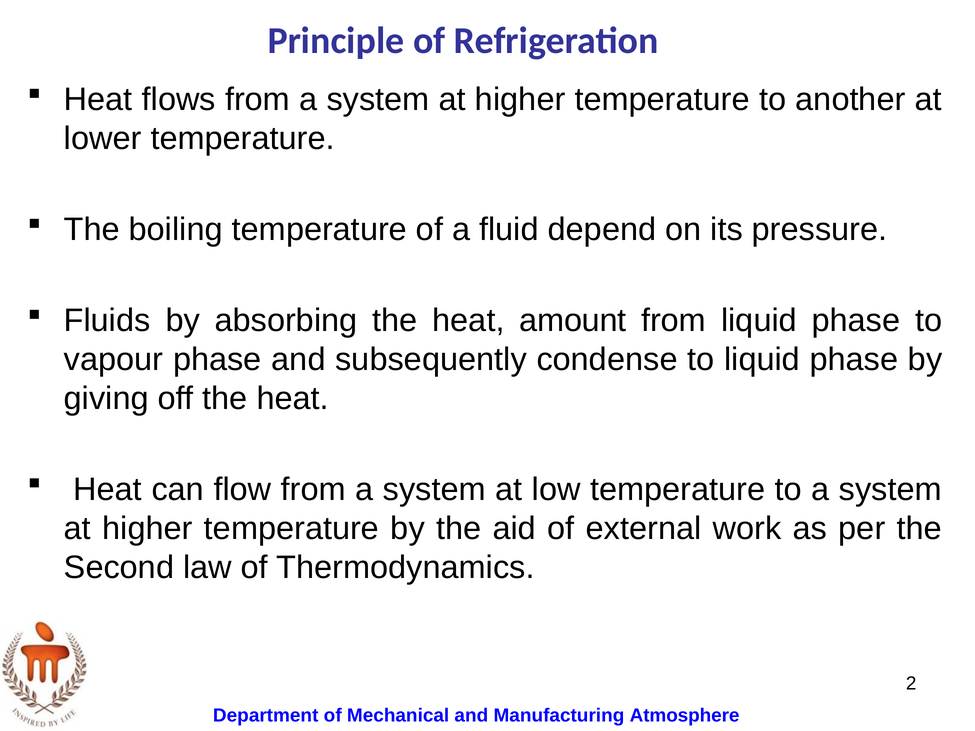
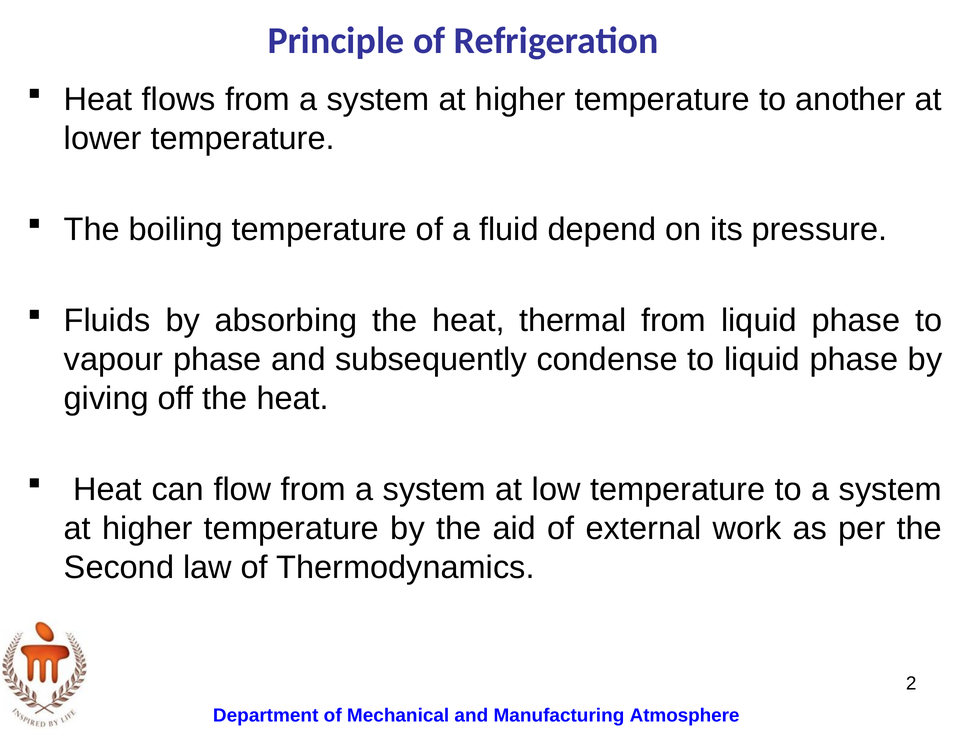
amount: amount -> thermal
